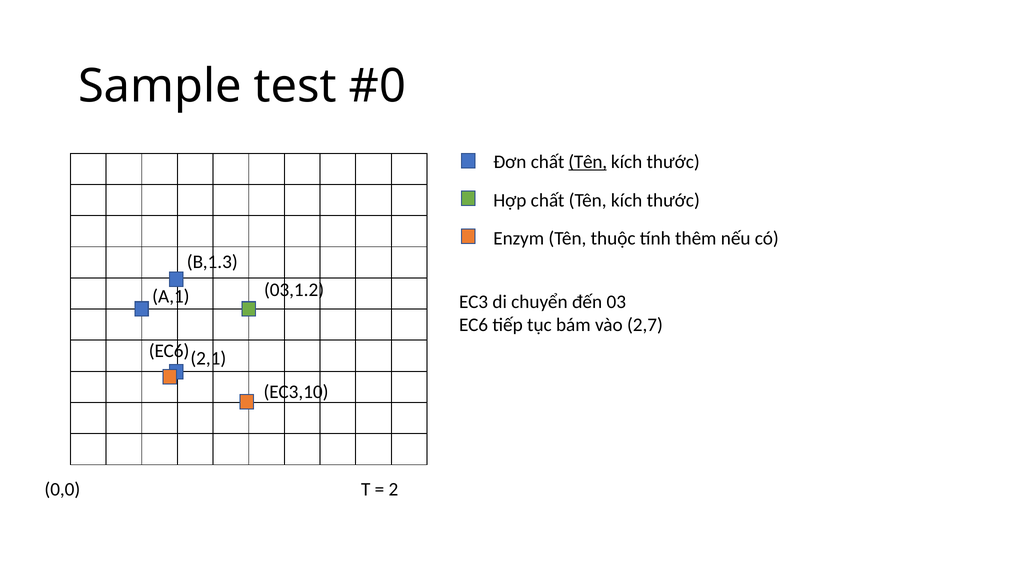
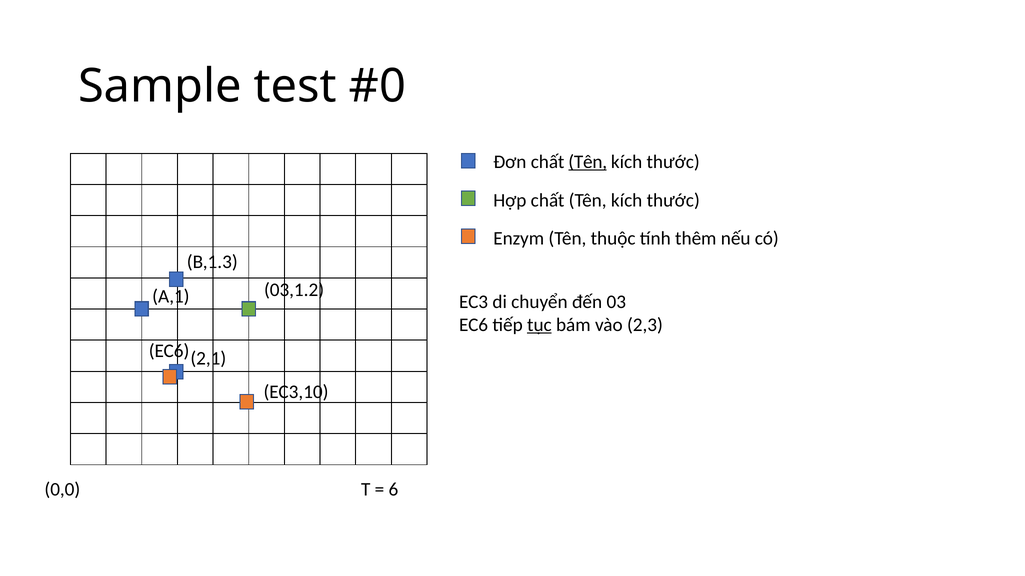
tục underline: none -> present
2,7: 2,7 -> 2,3
2: 2 -> 6
